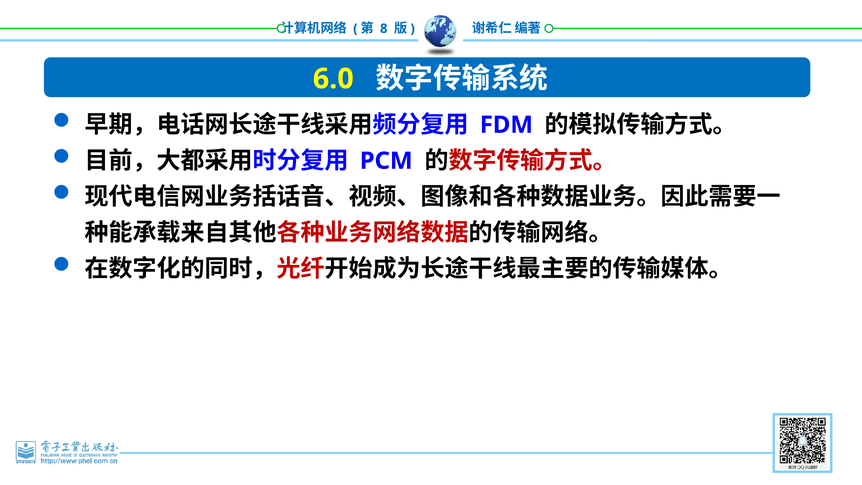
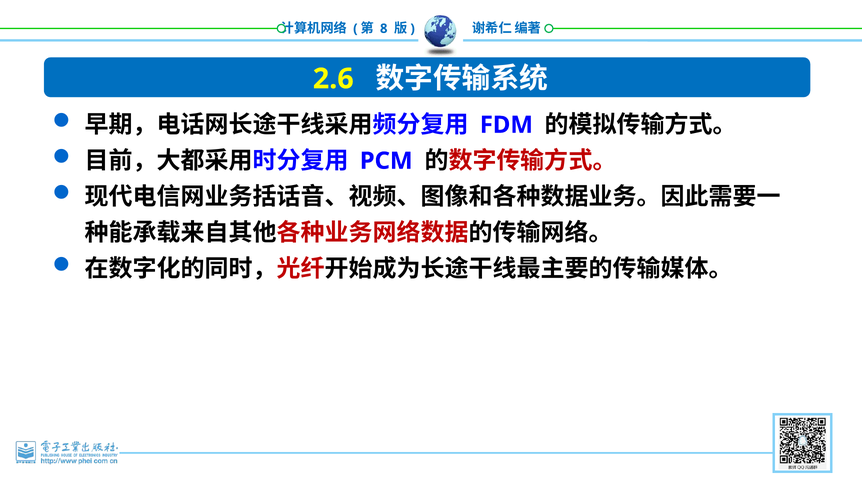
6.0: 6.0 -> 2.6
